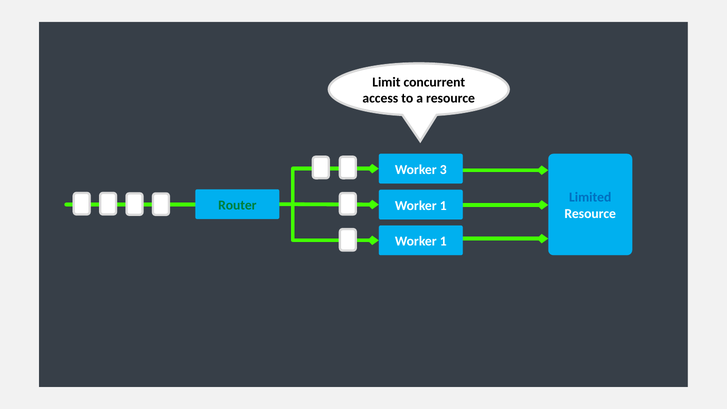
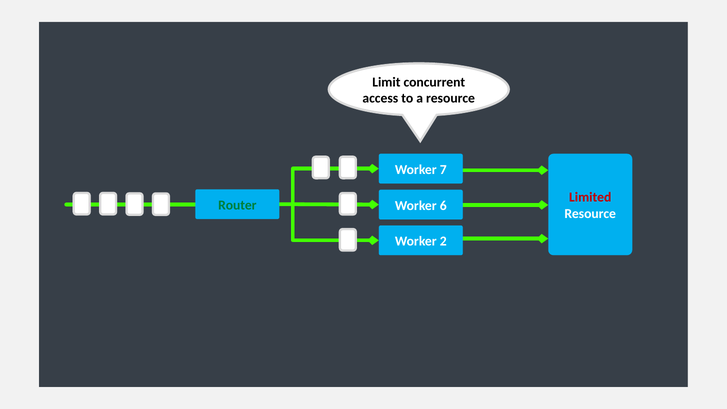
Worker 3: 3 -> 7
Limited colour: blue -> red
1 at (443, 206): 1 -> 6
1 at (443, 241): 1 -> 2
